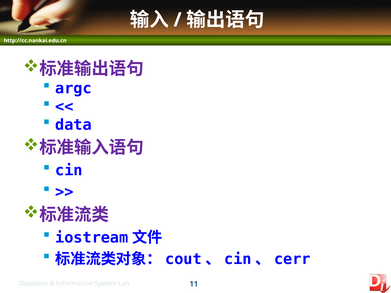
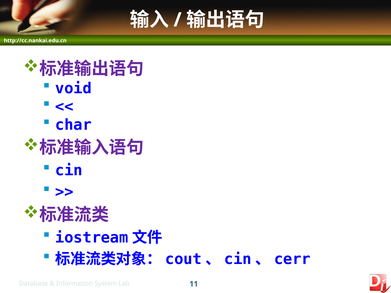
argc: argc -> void
data: data -> char
